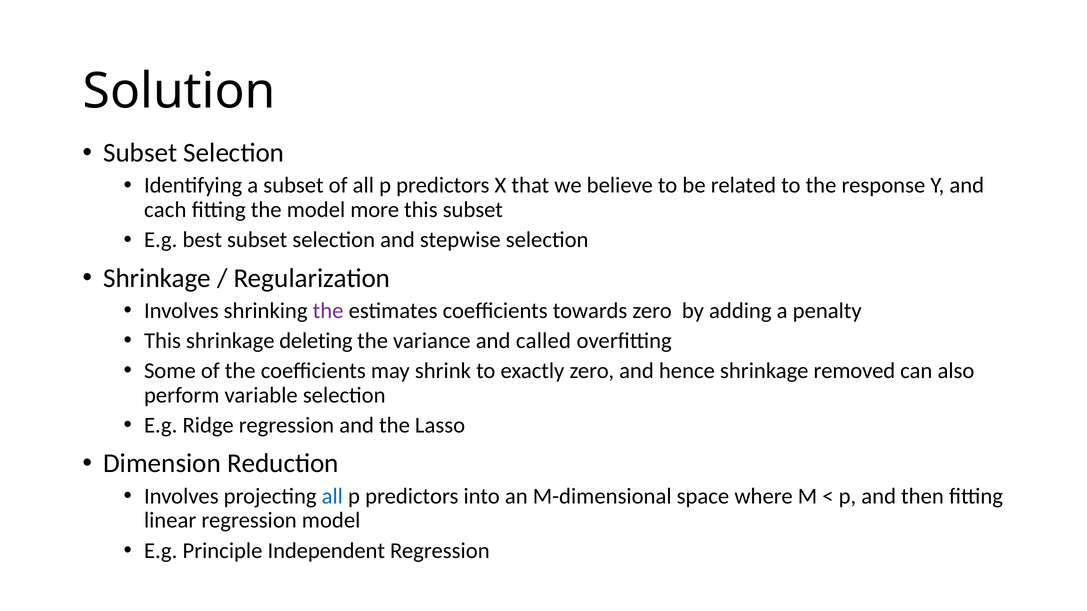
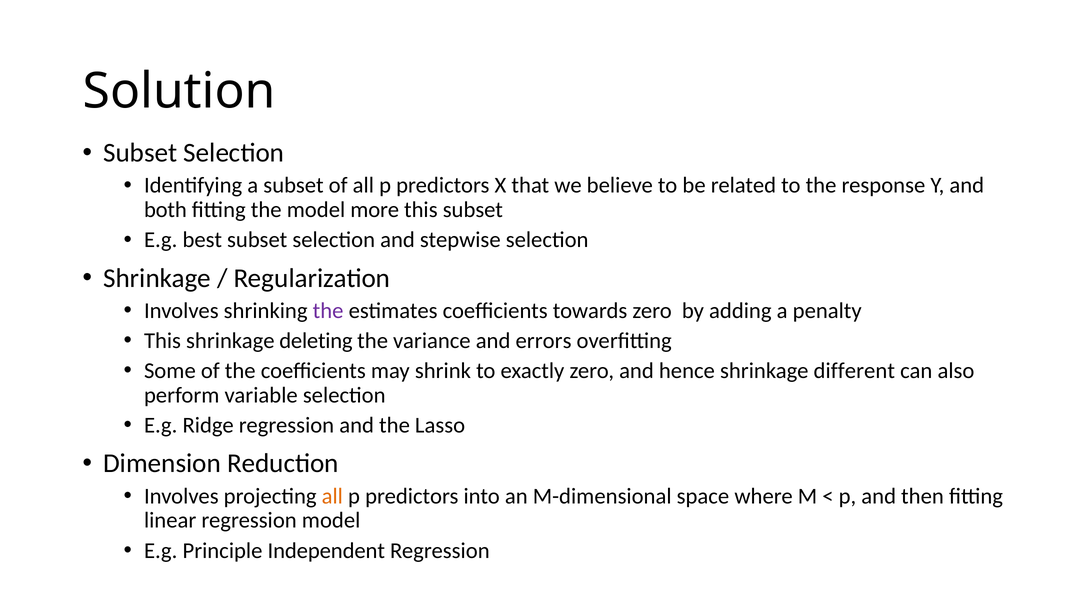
cach: cach -> both
called: called -> errors
removed: removed -> different
all at (332, 496) colour: blue -> orange
